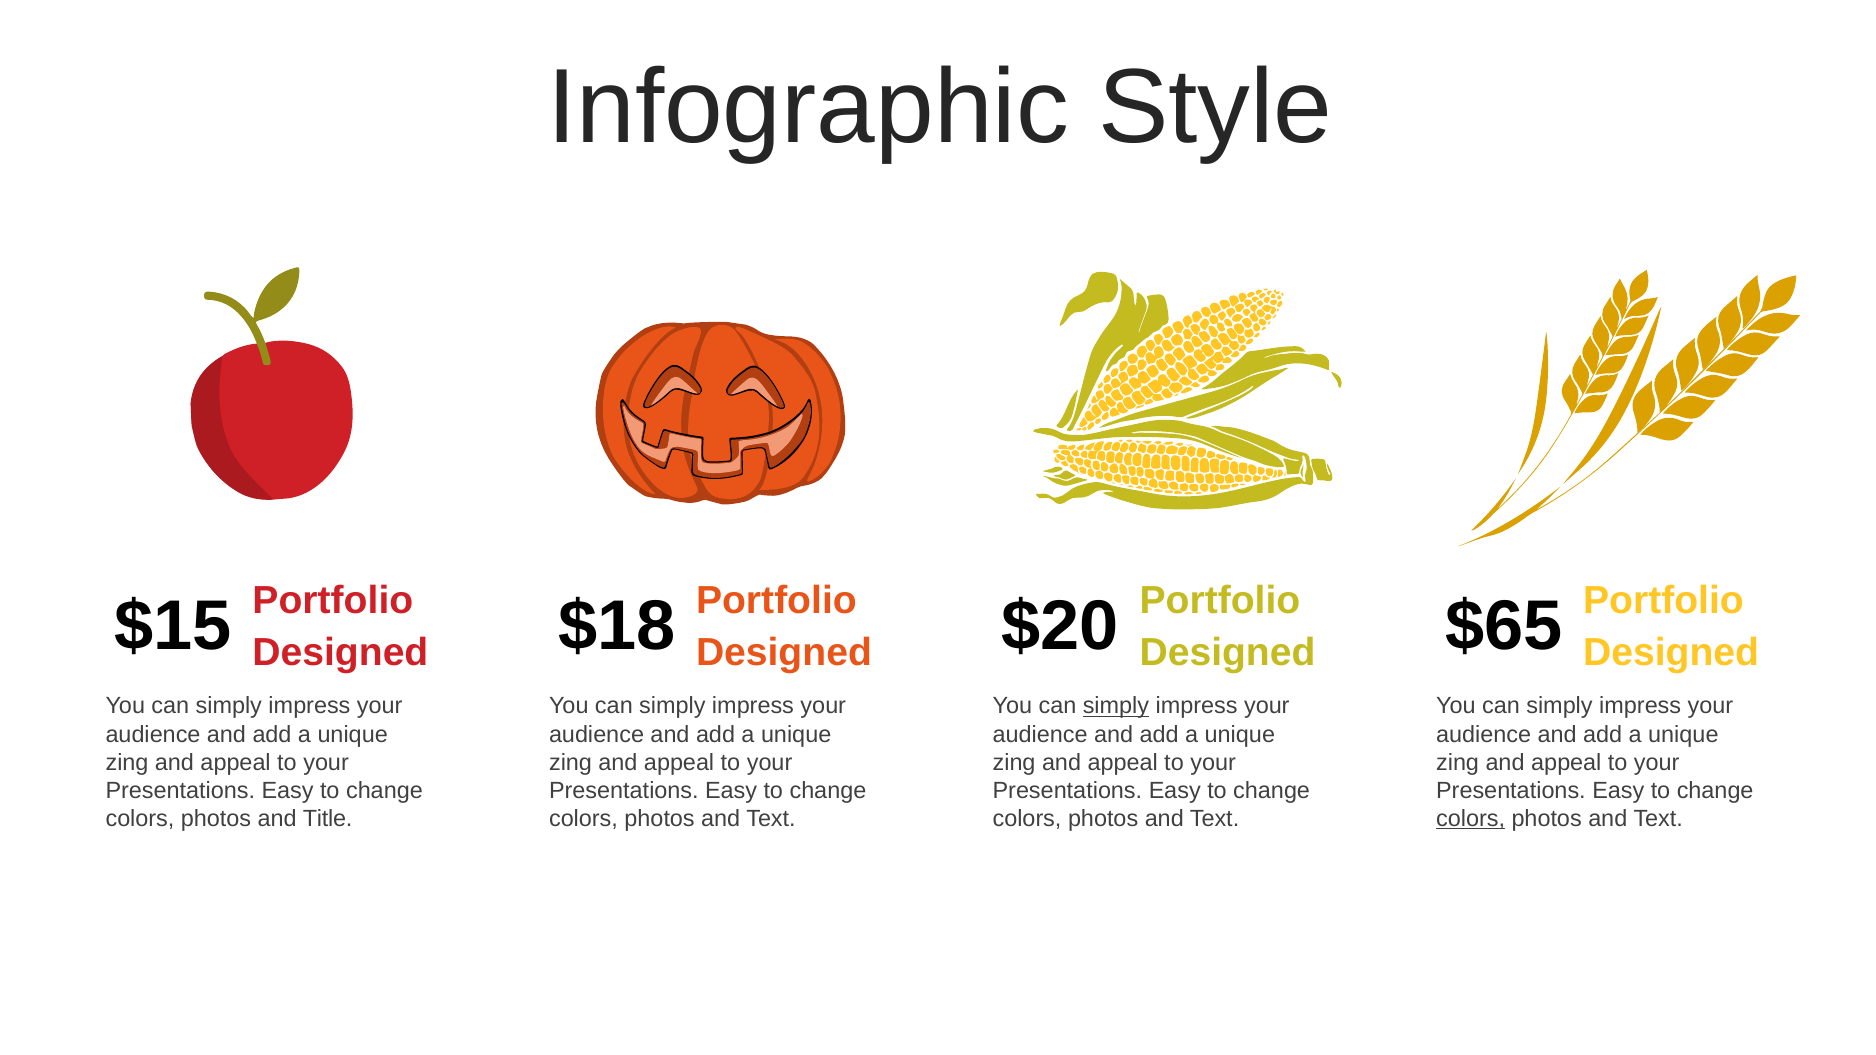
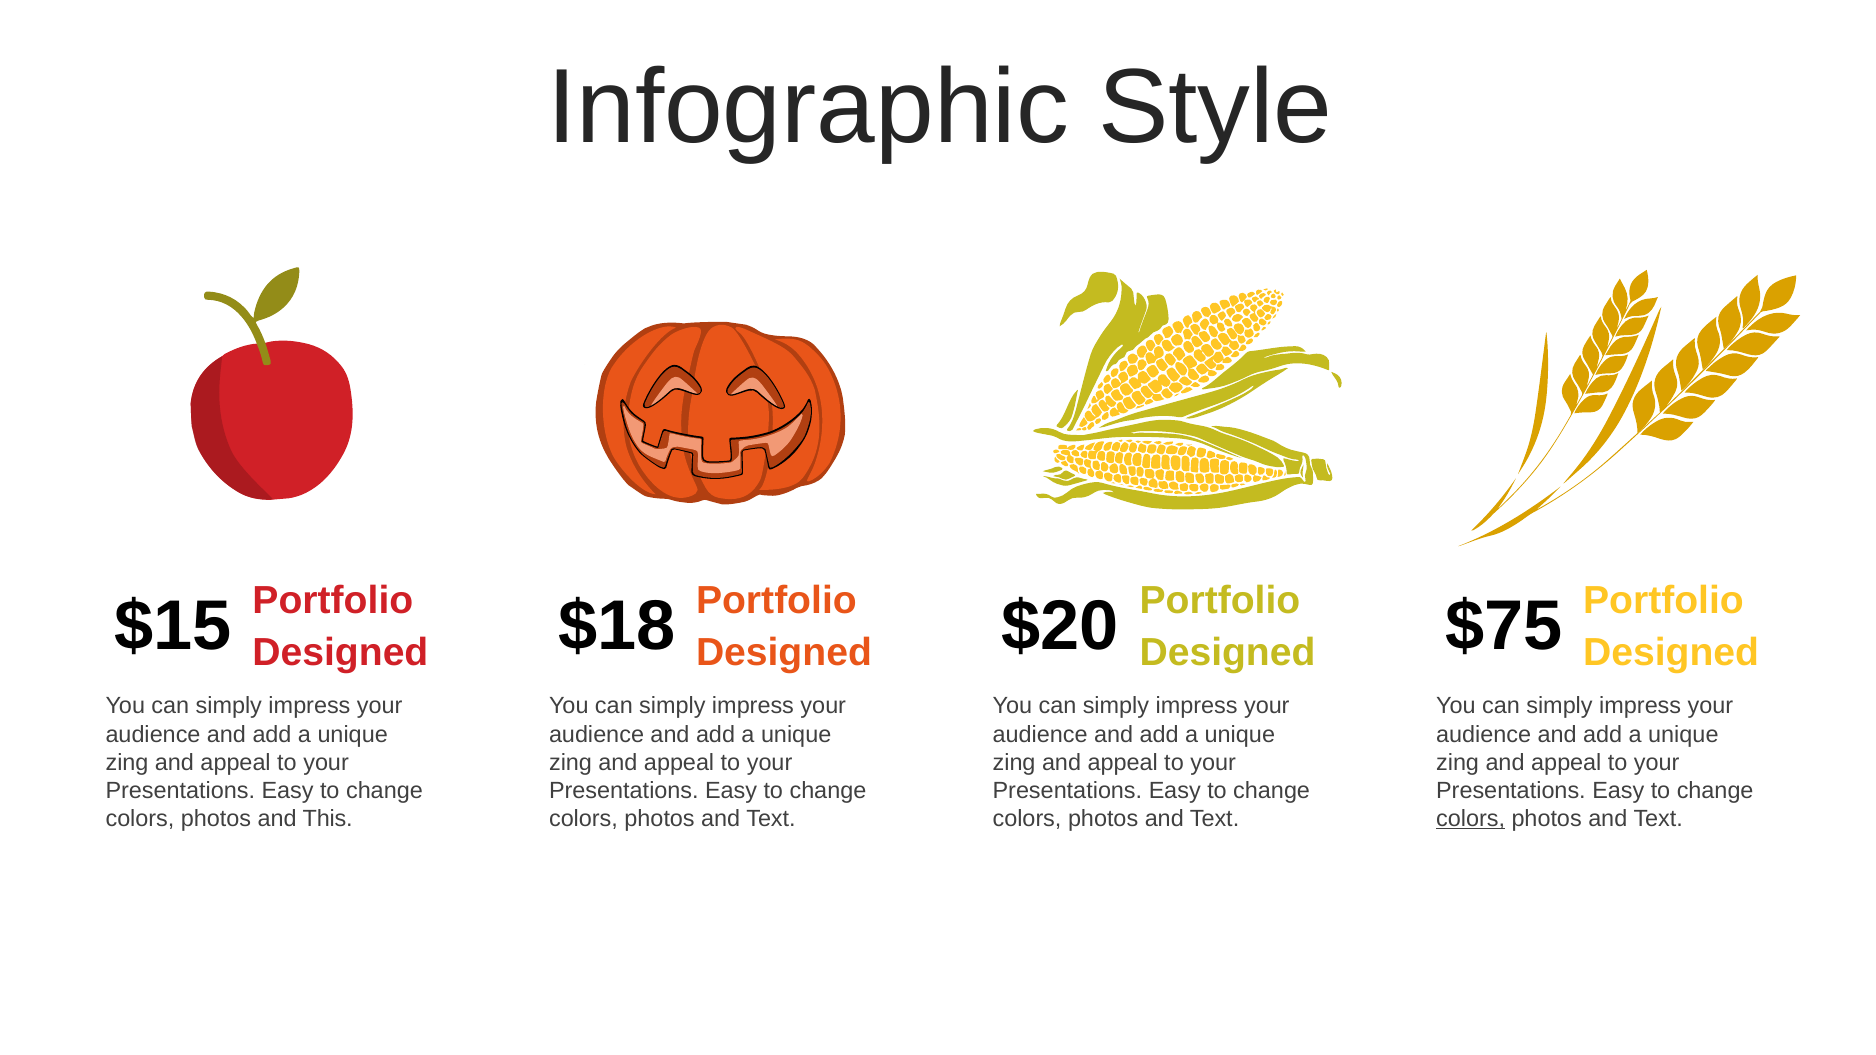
$65: $65 -> $75
simply at (1116, 706) underline: present -> none
Title: Title -> This
